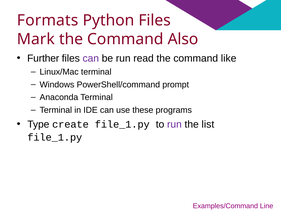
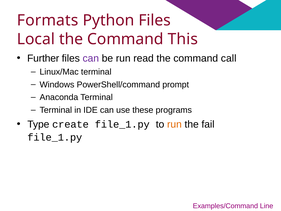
Mark: Mark -> Local
Also: Also -> This
like: like -> call
run at (174, 124) colour: purple -> orange
list: list -> fail
